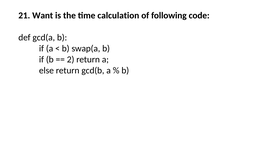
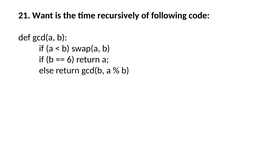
calculation: calculation -> recursively
2: 2 -> 6
